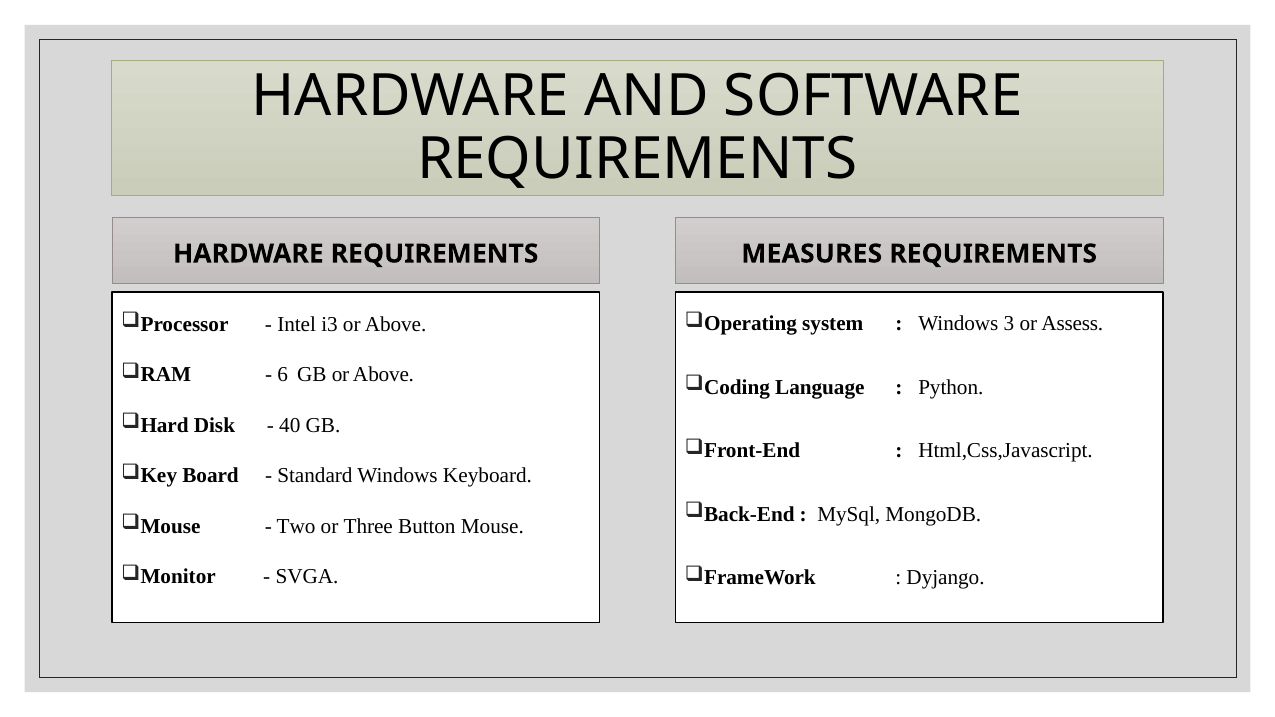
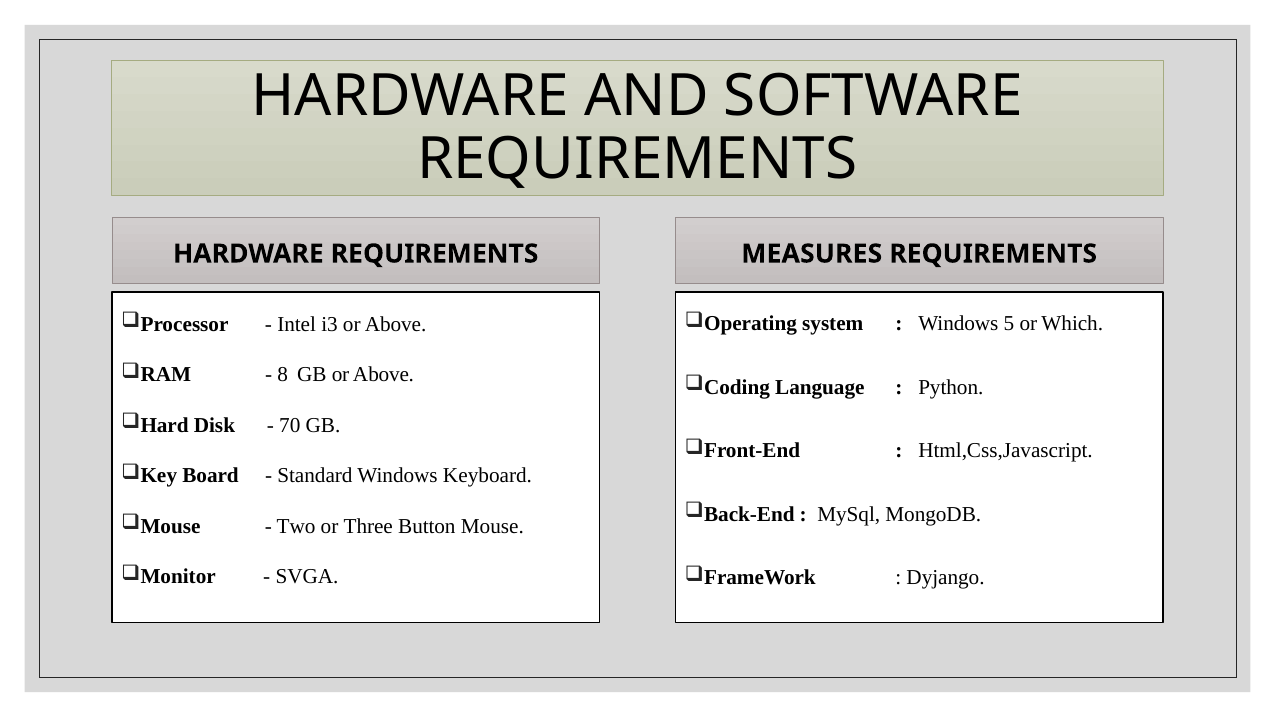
3: 3 -> 5
Assess: Assess -> Which
6: 6 -> 8
40: 40 -> 70
